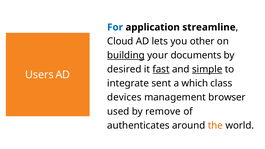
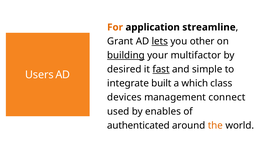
For colour: blue -> orange
Cloud: Cloud -> Grant
lets underline: none -> present
documents: documents -> multifactor
simple underline: present -> none
sent: sent -> built
browser: browser -> connect
remove: remove -> enables
authenticates: authenticates -> authenticated
